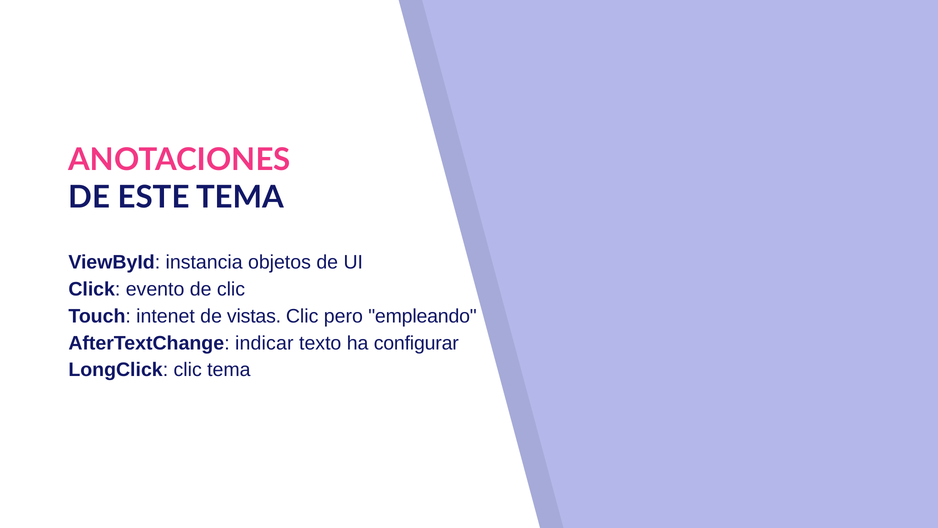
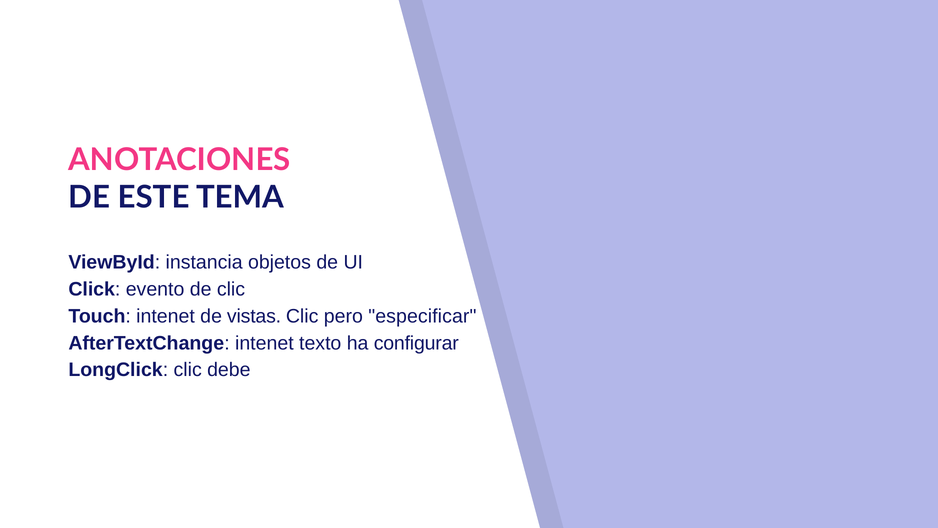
empleando: empleando -> especificar
AfterTextChange indicar: indicar -> intenet
clic tema: tema -> debe
